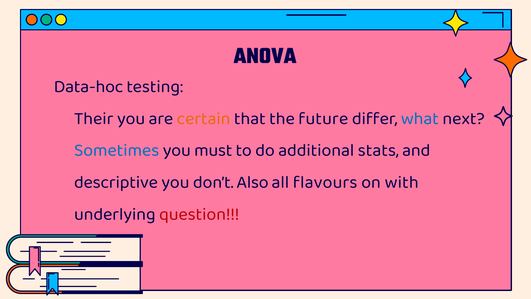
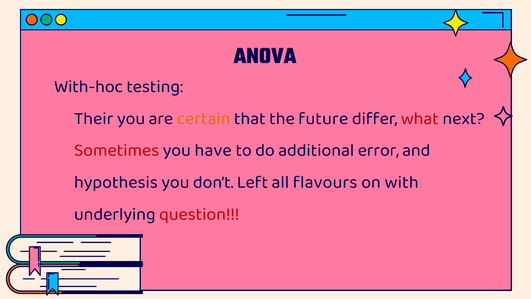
Data-hoc: Data-hoc -> With-hoc
what colour: blue -> red
Sometimes colour: blue -> red
must: must -> have
stats: stats -> error
descriptive: descriptive -> hypothesis
Also: Also -> Left
